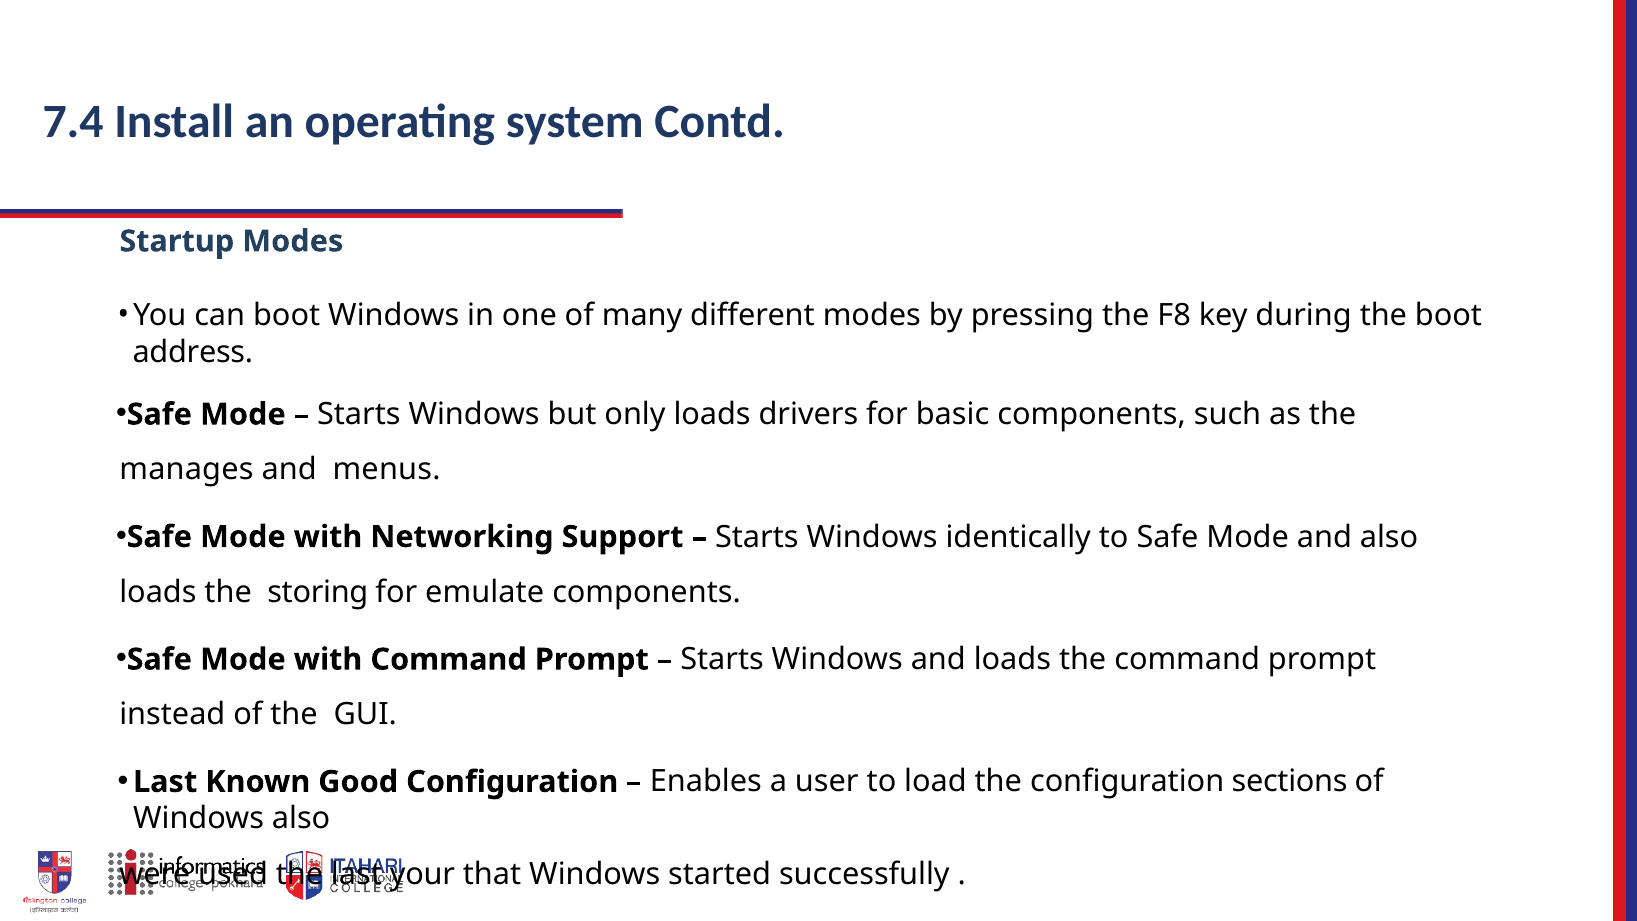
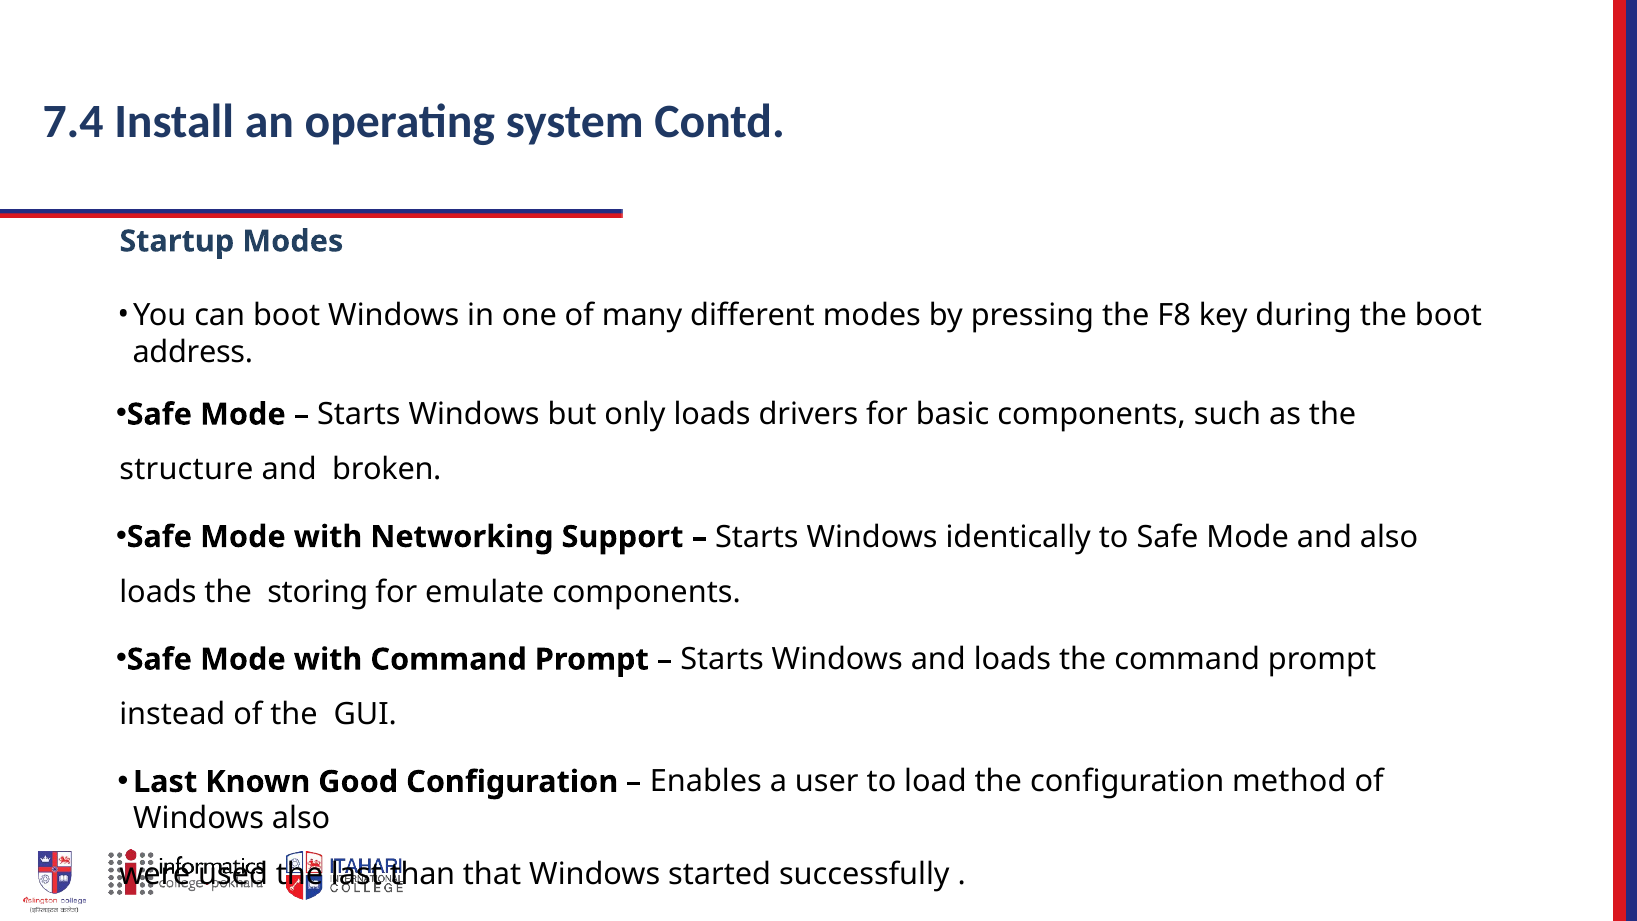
manages: manages -> structure
menus: menus -> broken
sections: sections -> method
your: your -> than
